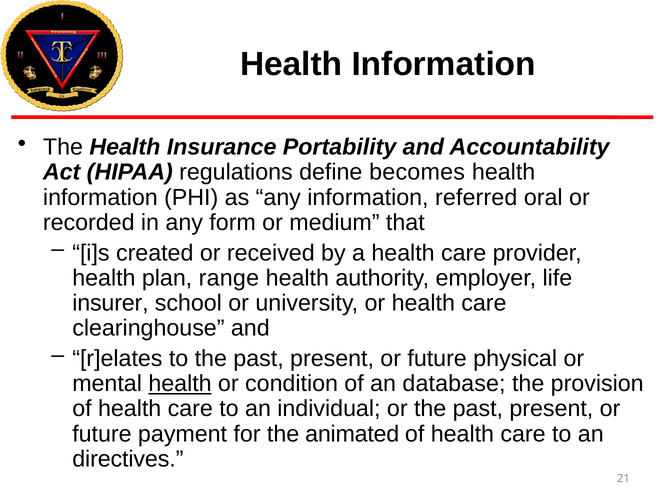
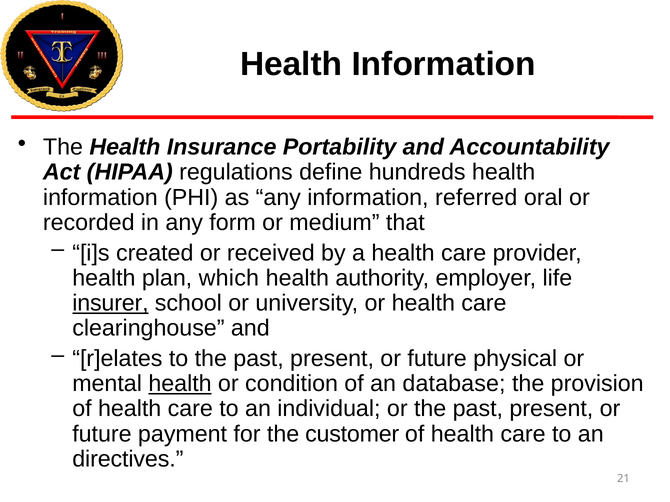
becomes: becomes -> hundreds
range: range -> which
insurer underline: none -> present
animated: animated -> customer
